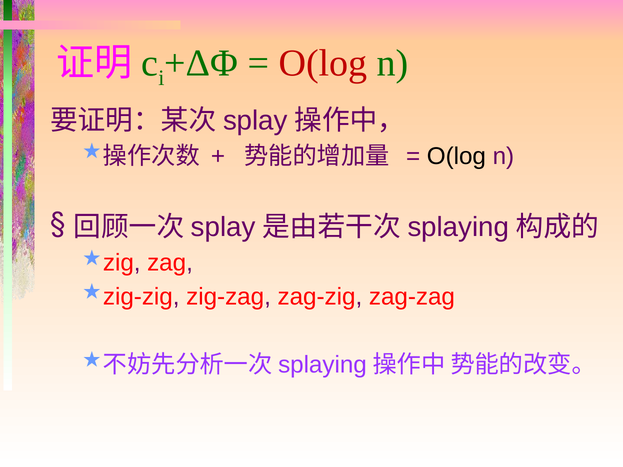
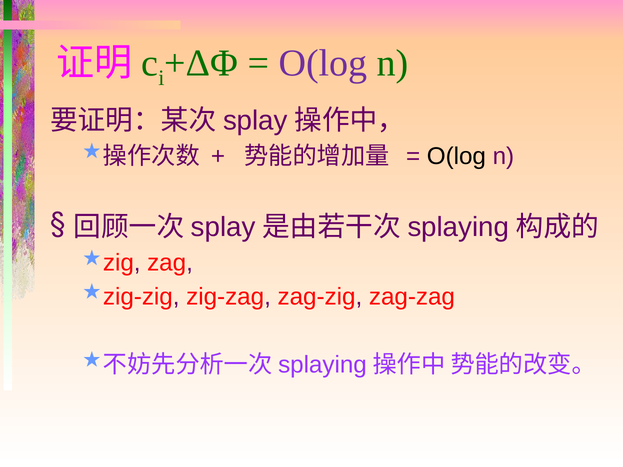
O(log at (323, 63) colour: red -> purple
